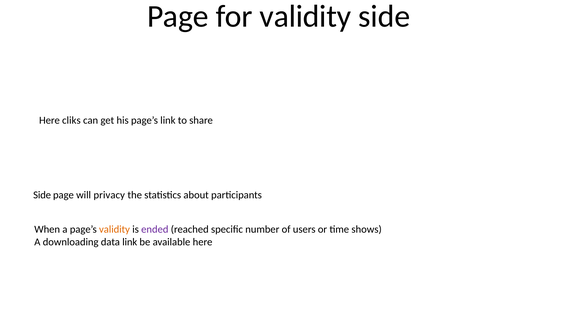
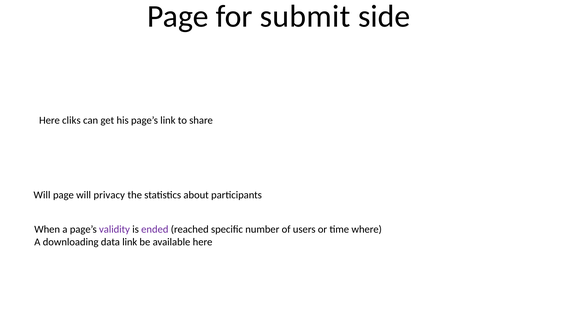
for validity: validity -> submit
Side at (42, 195): Side -> Will
validity at (114, 229) colour: orange -> purple
shows: shows -> where
